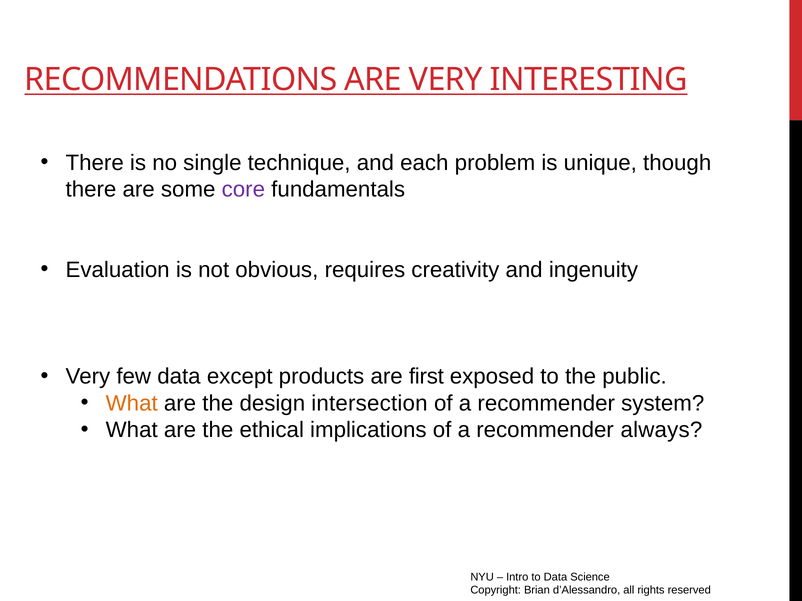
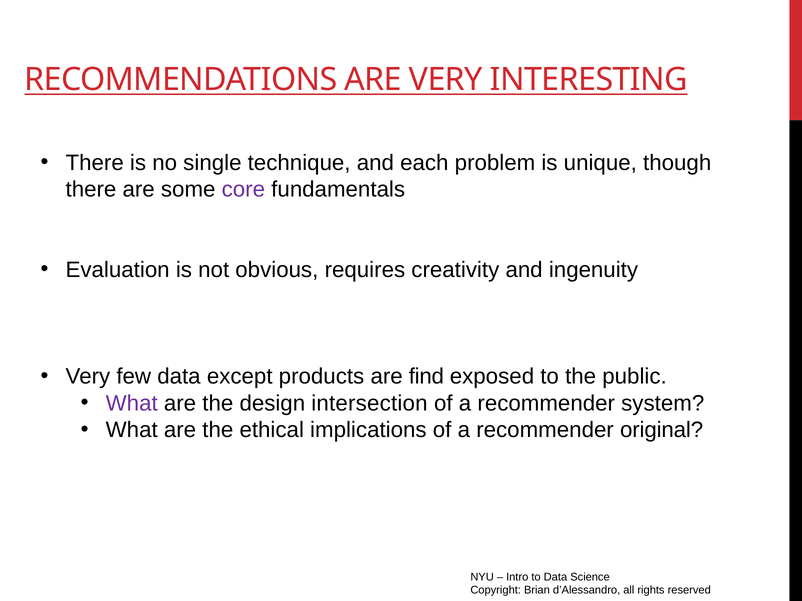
first: first -> find
What at (132, 404) colour: orange -> purple
always: always -> original
